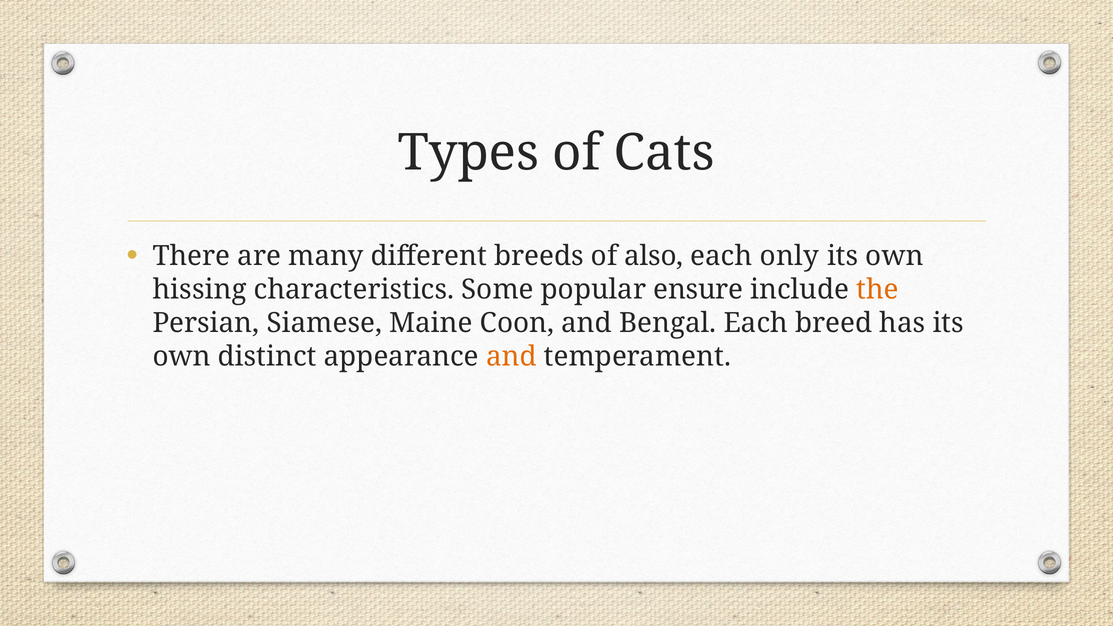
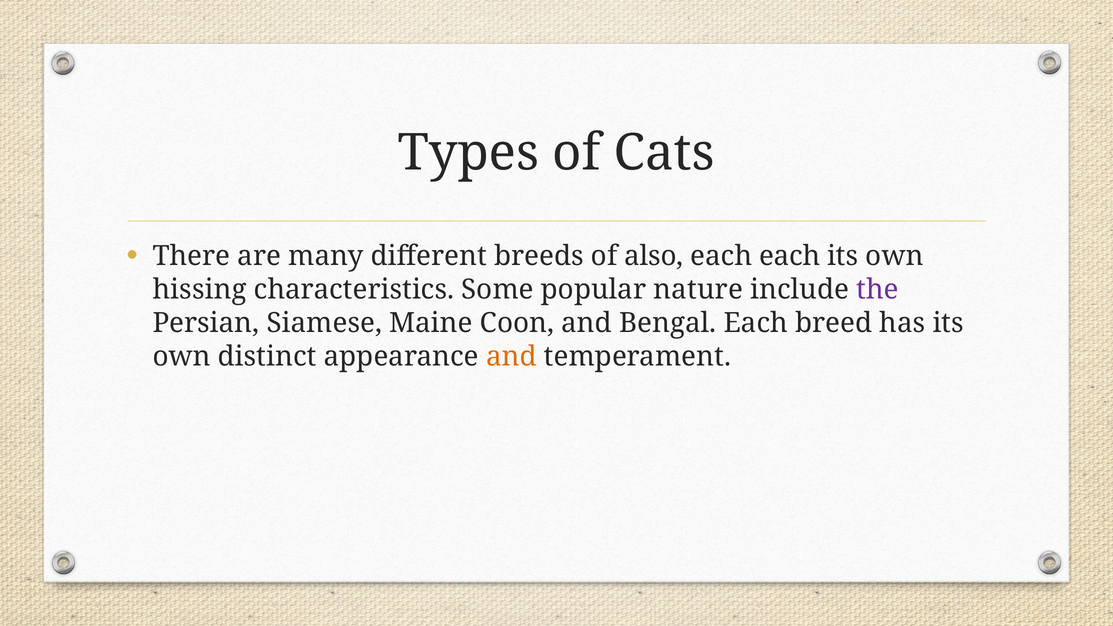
each only: only -> each
ensure: ensure -> nature
the colour: orange -> purple
